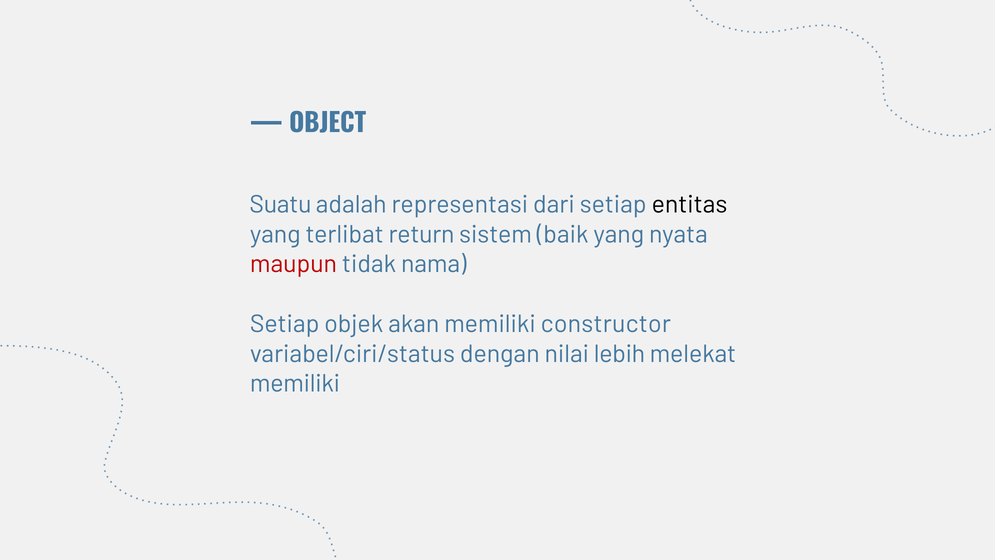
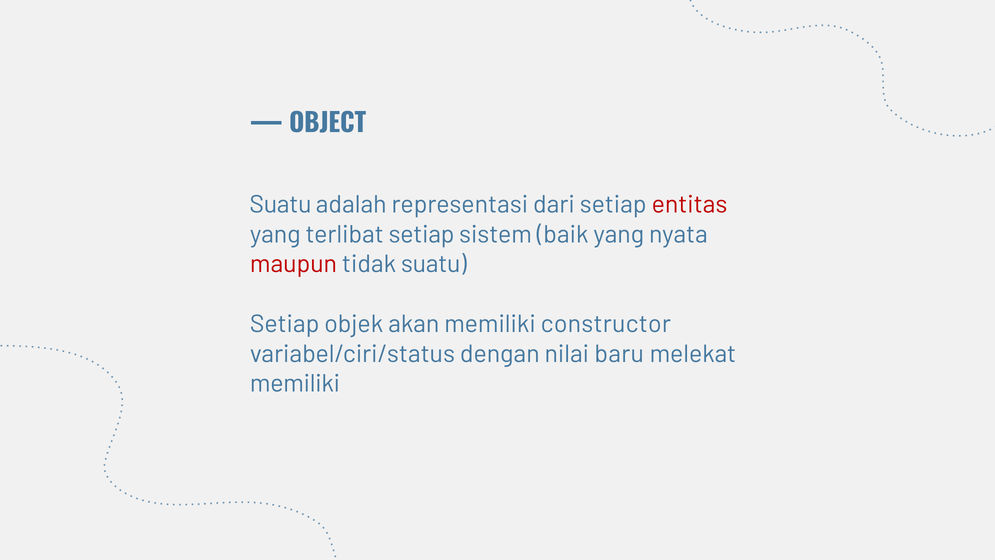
entitas colour: black -> red
terlibat return: return -> setiap
tidak nama: nama -> suatu
lebih: lebih -> baru
